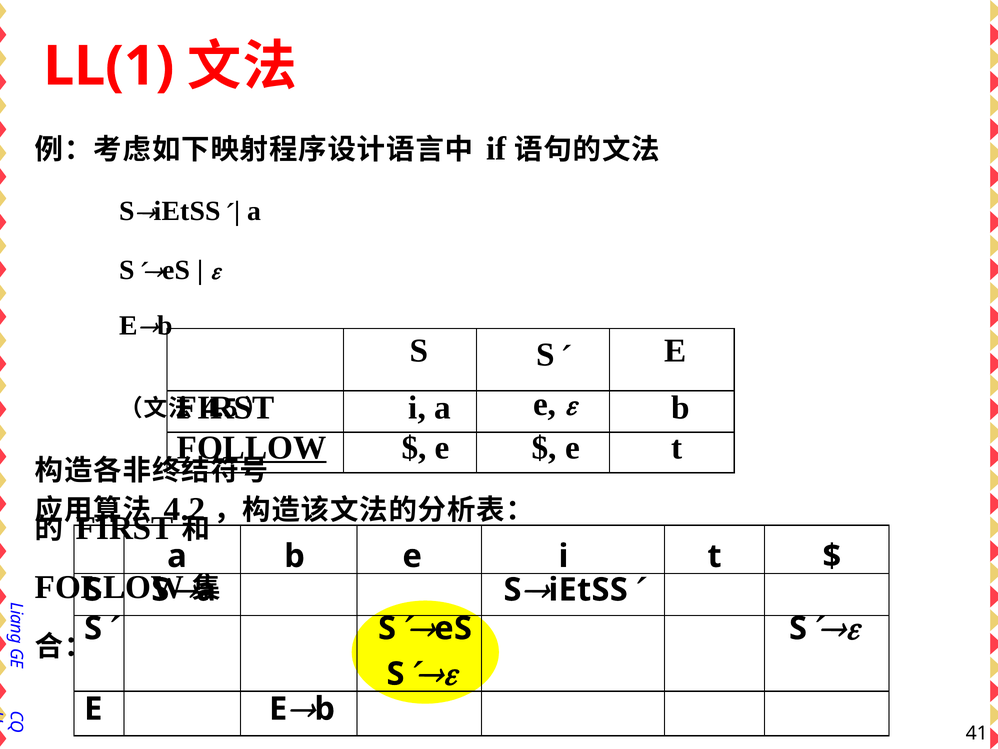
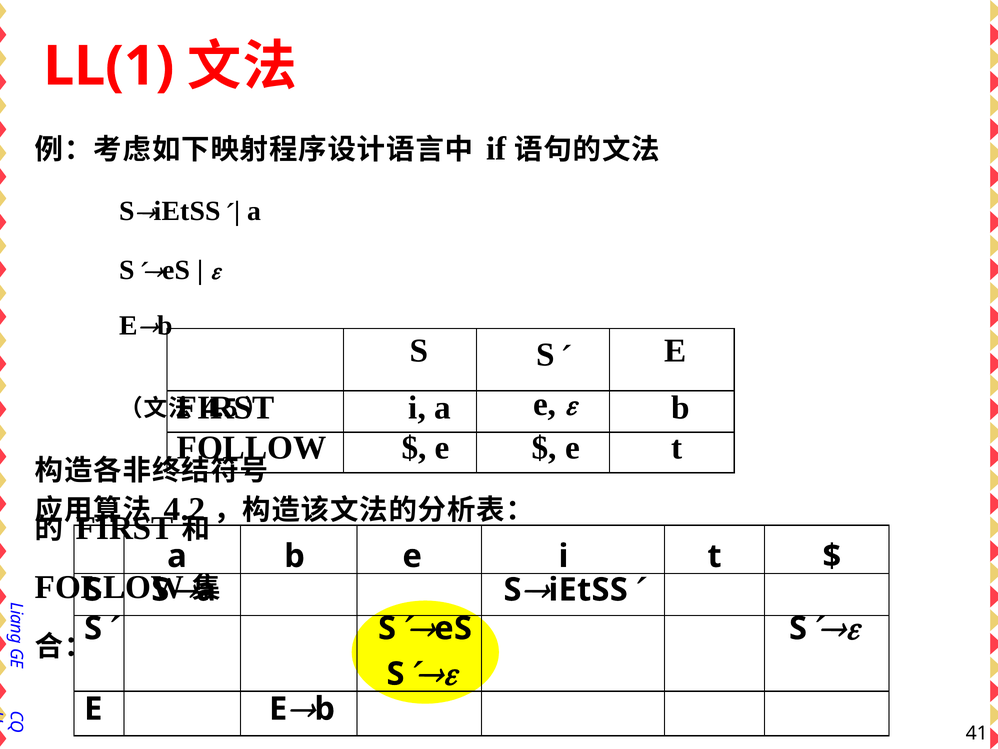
FOLLOW at (252, 448) underline: present -> none
